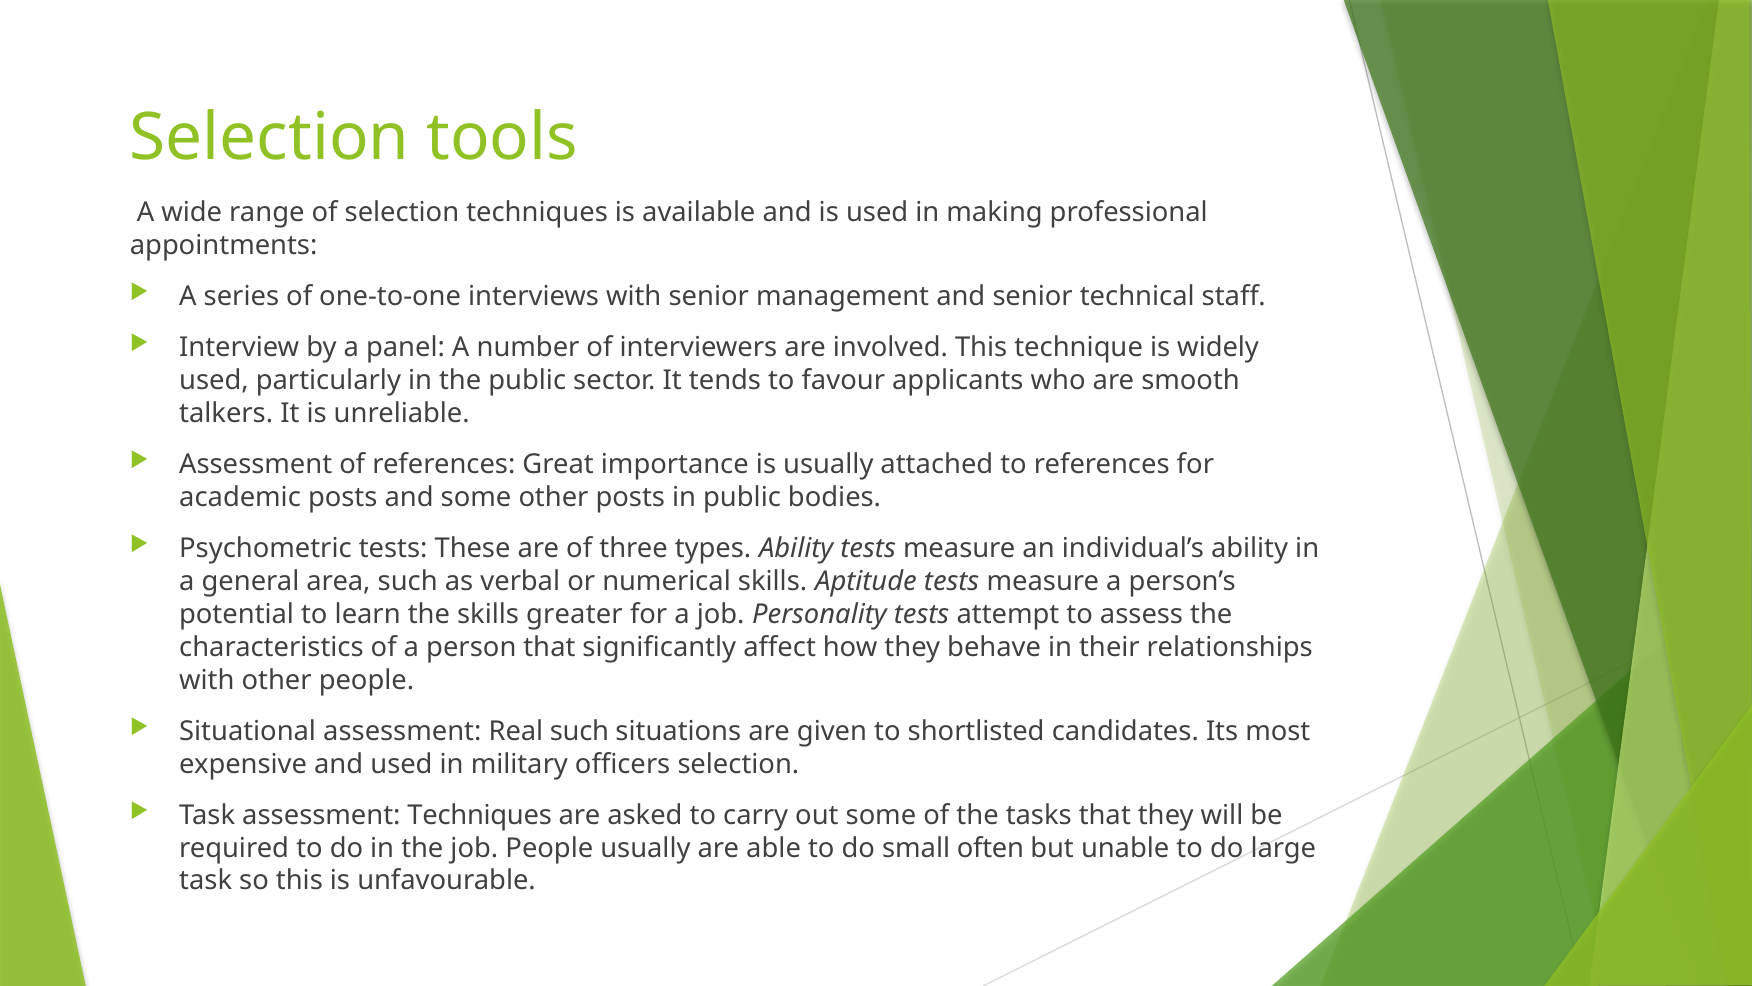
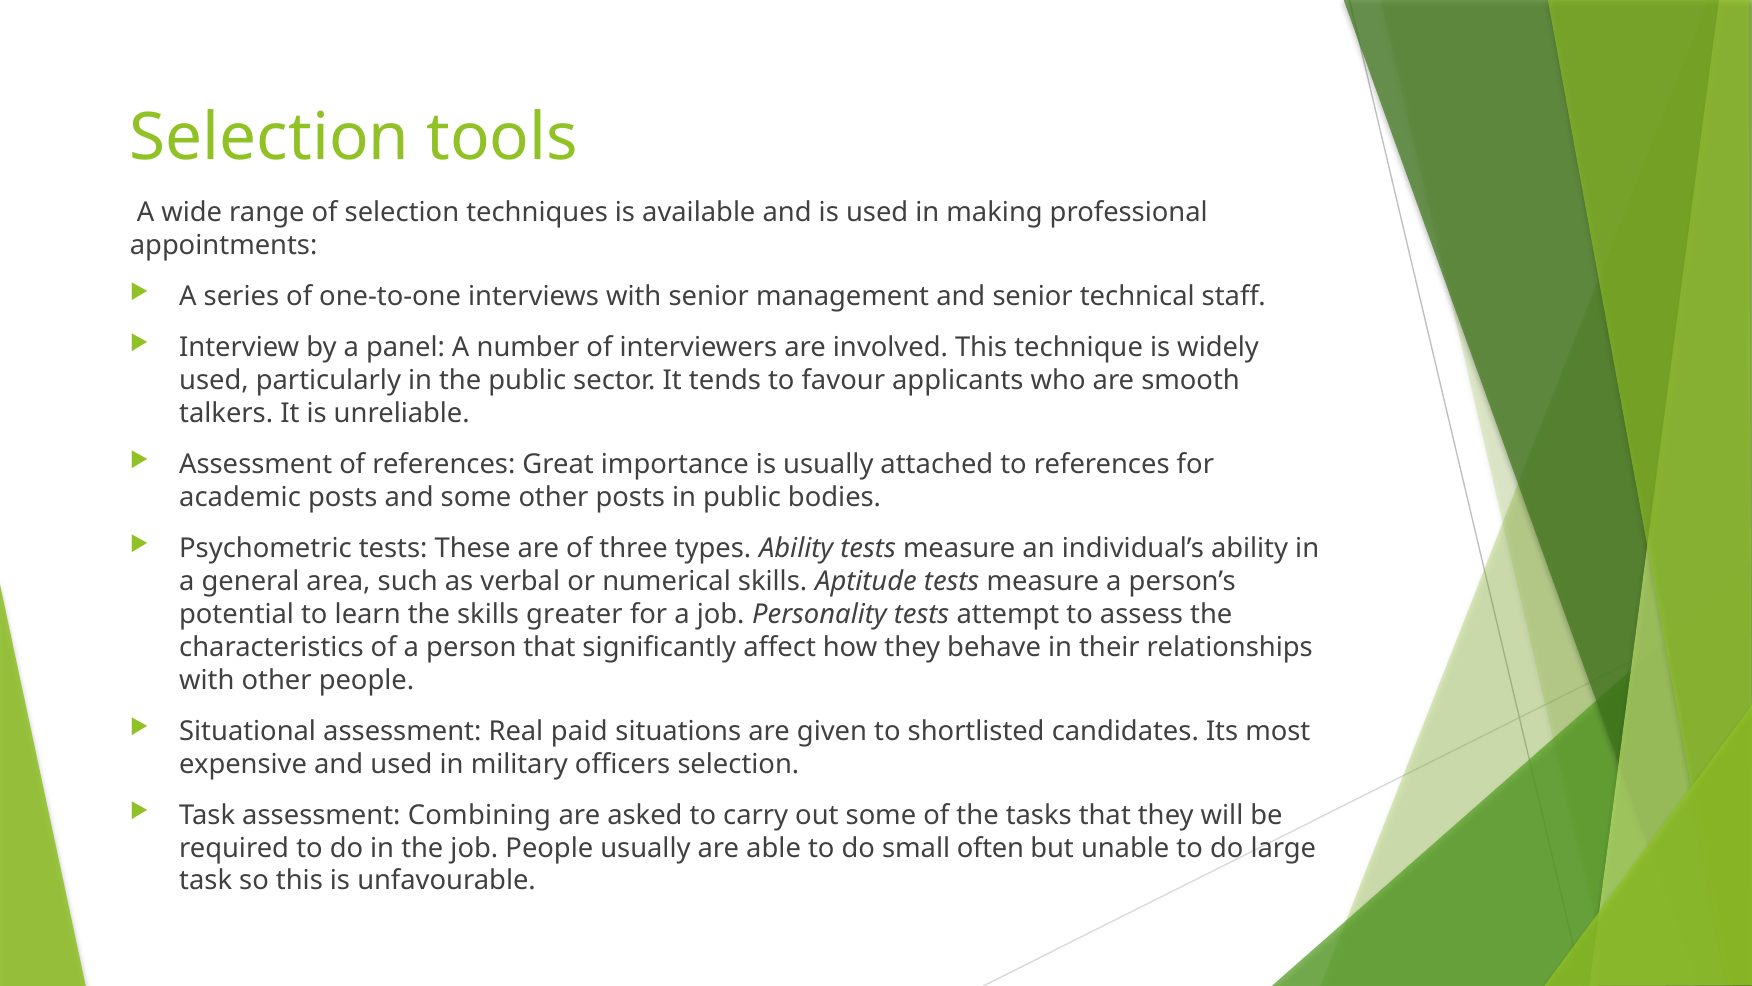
Real such: such -> paid
assessment Techniques: Techniques -> Combining
